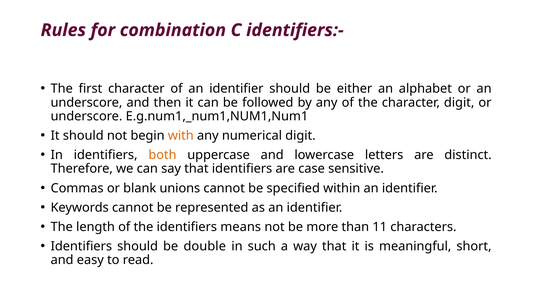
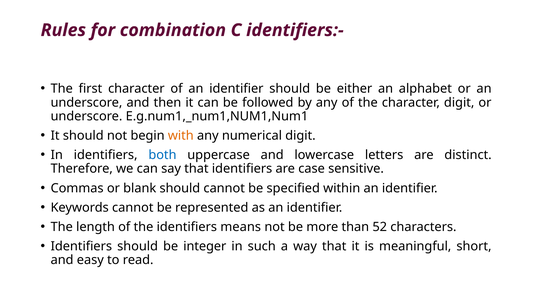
both colour: orange -> blue
blank unions: unions -> should
11: 11 -> 52
double: double -> integer
